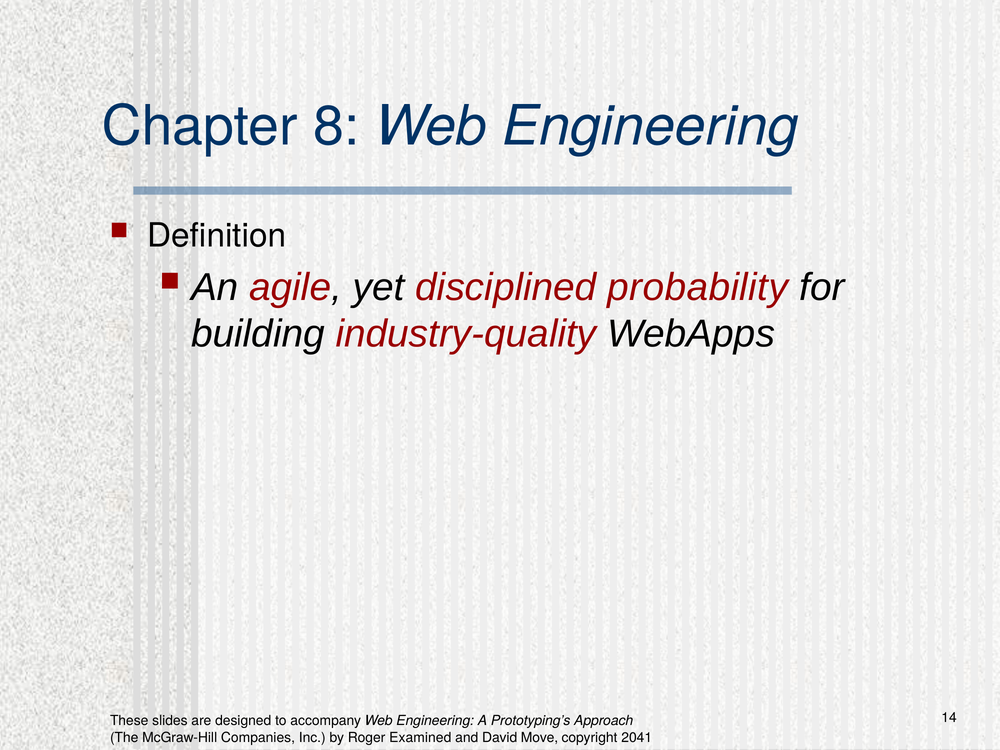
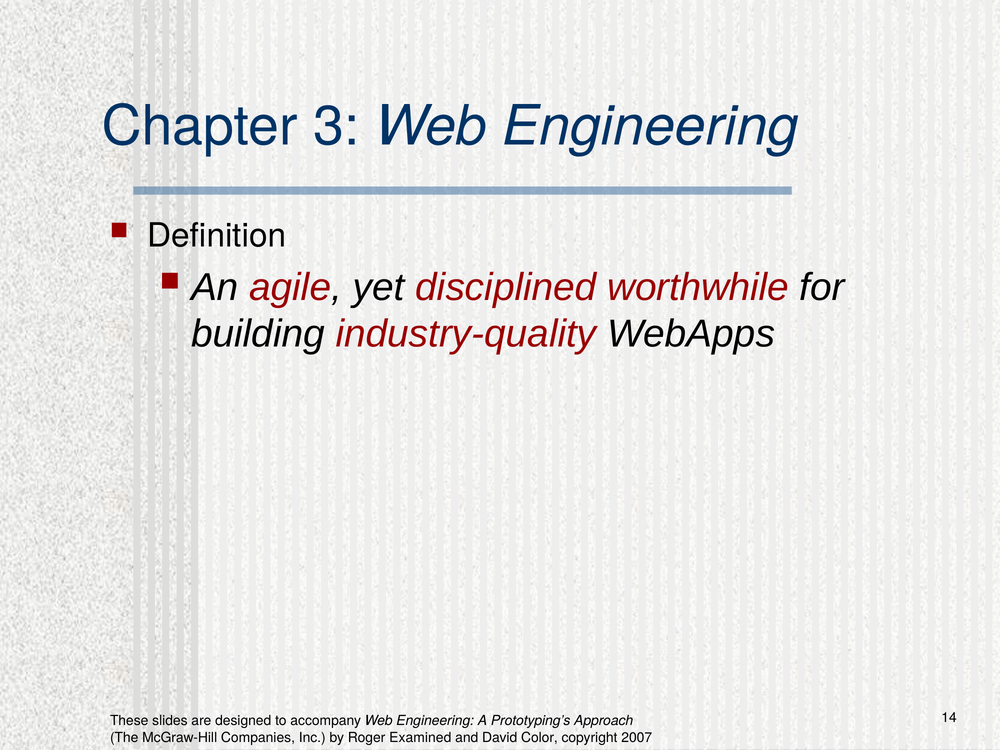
8: 8 -> 3
probability: probability -> worthwhile
Move: Move -> Color
2041: 2041 -> 2007
